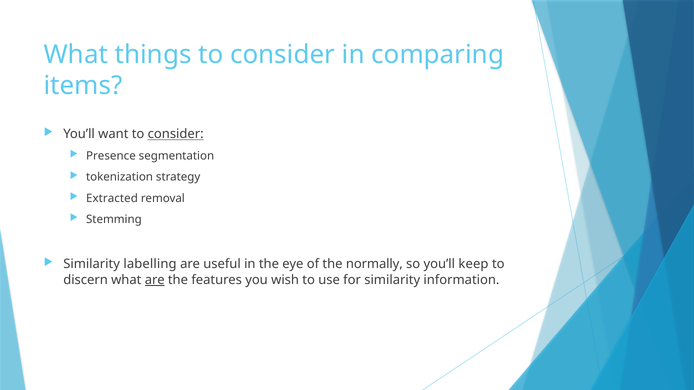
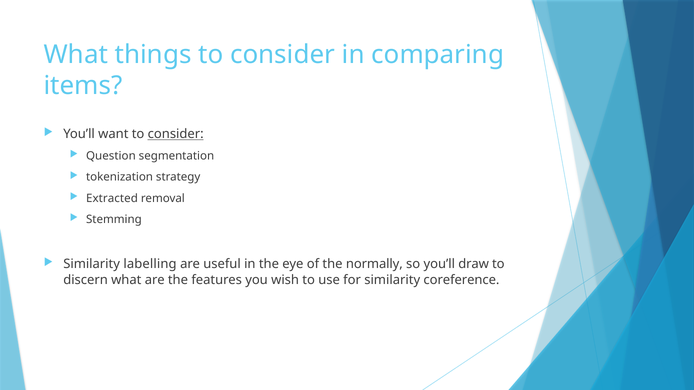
Presence: Presence -> Question
keep: keep -> draw
are at (155, 280) underline: present -> none
information: information -> coreference
